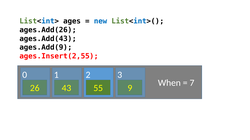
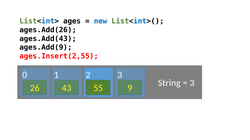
When: When -> String
7 at (192, 83): 7 -> 3
